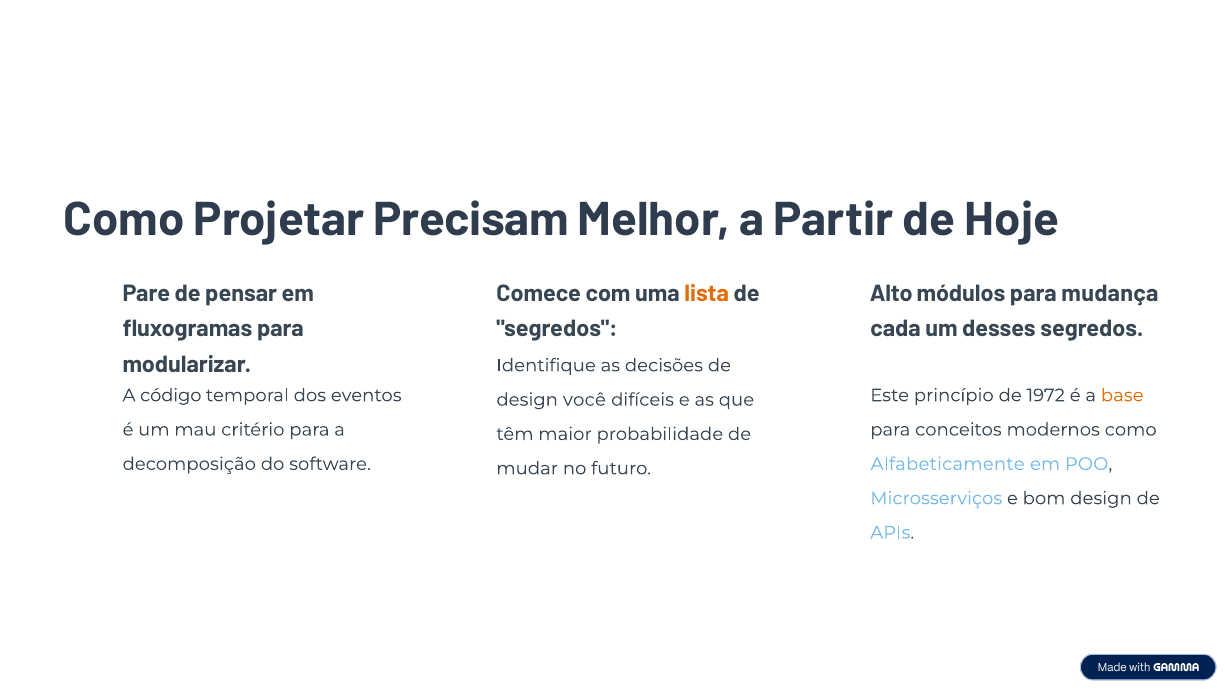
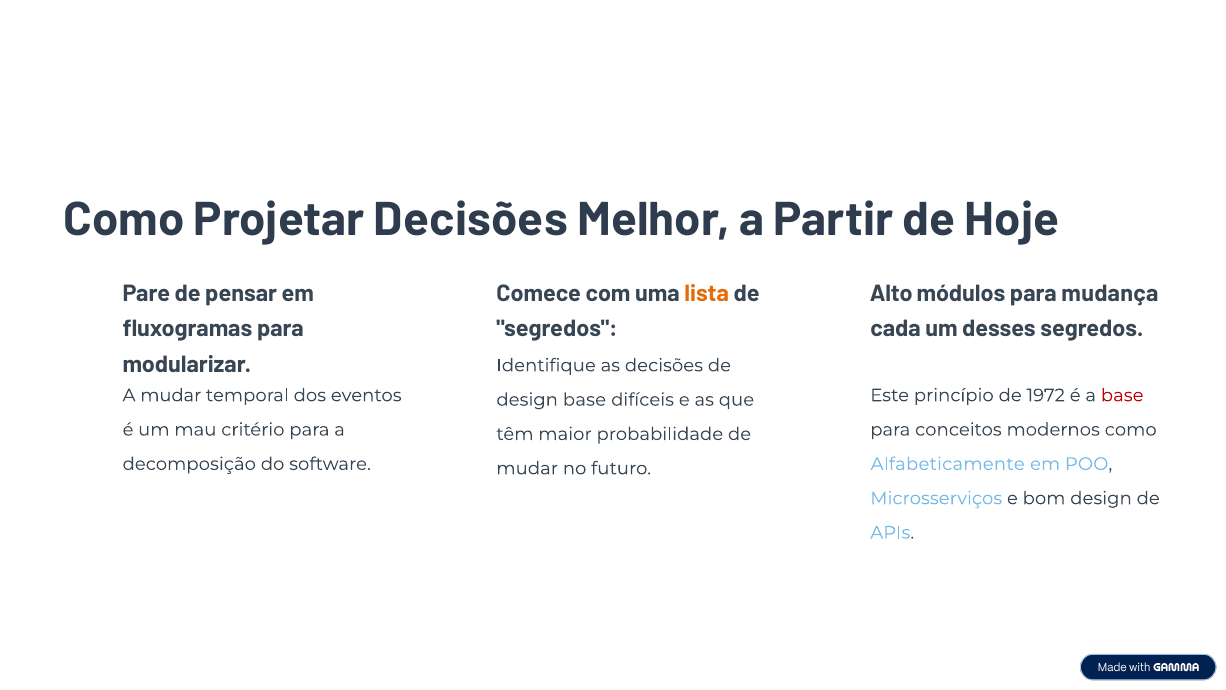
Projetar Precisam: Precisam -> Decisões
A código: código -> mudar
base at (1122, 395) colour: orange -> red
design você: você -> base
